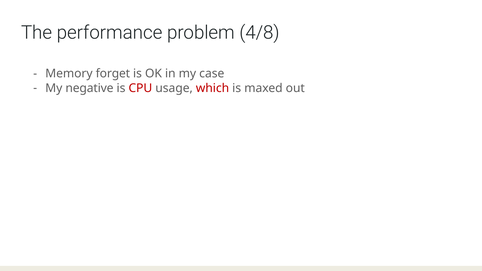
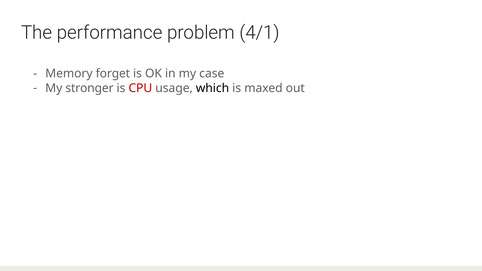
4/8: 4/8 -> 4/1
negative: negative -> stronger
which colour: red -> black
